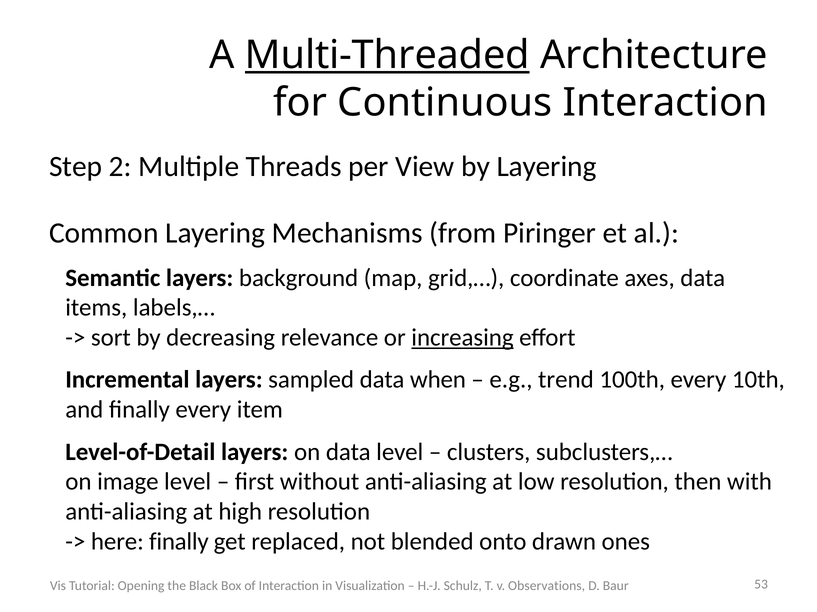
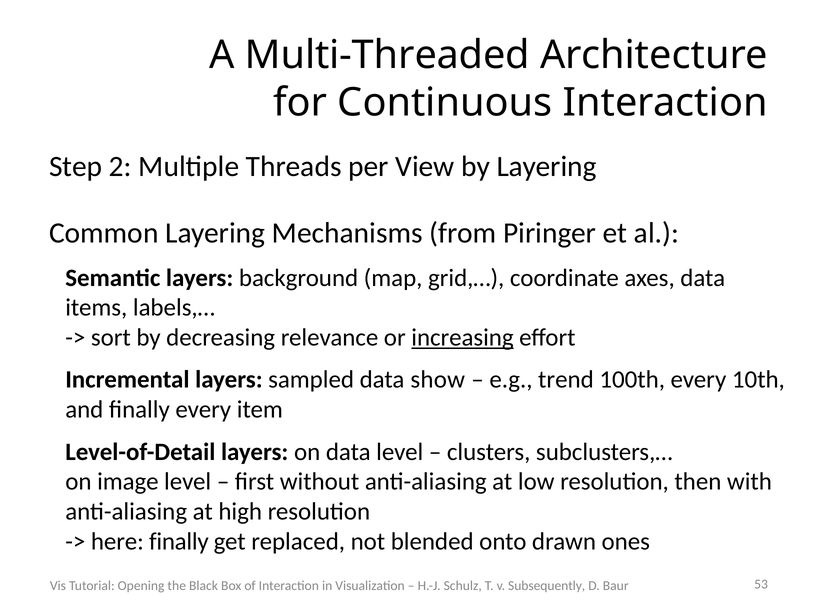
Multi-Threaded underline: present -> none
when: when -> show
Observations: Observations -> Subsequently
